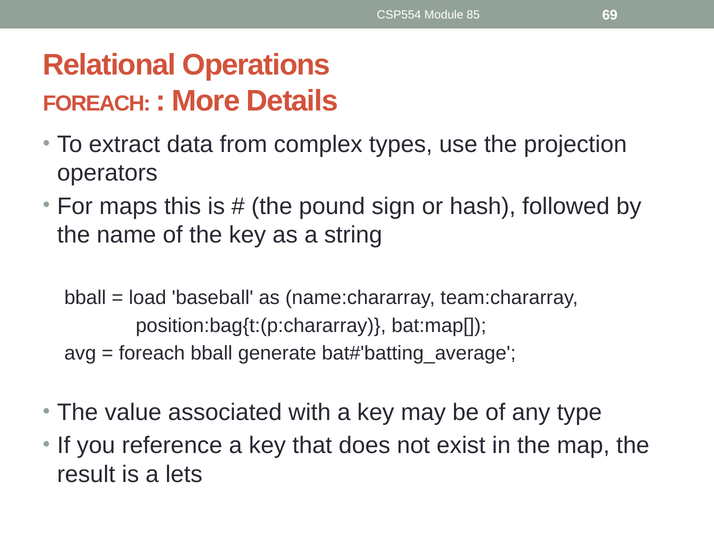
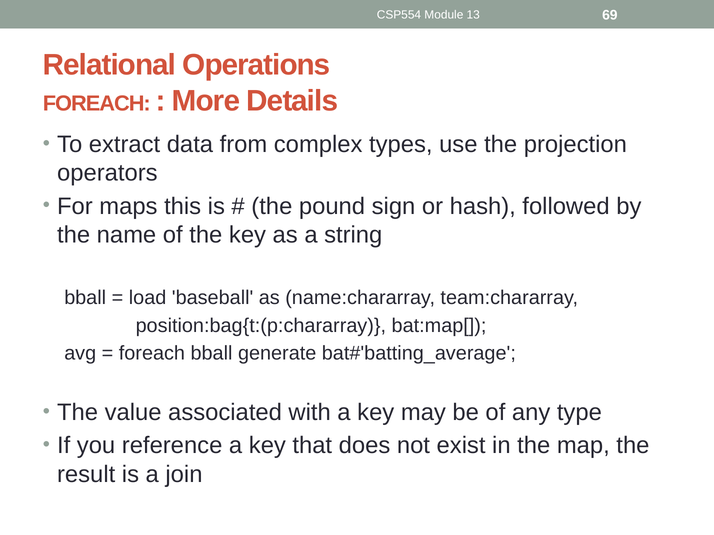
85: 85 -> 13
lets: lets -> join
